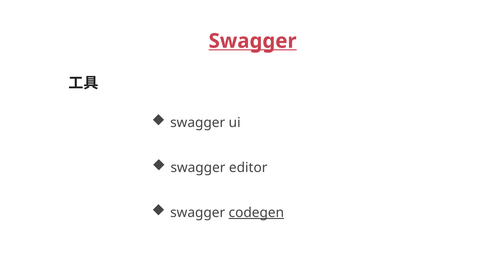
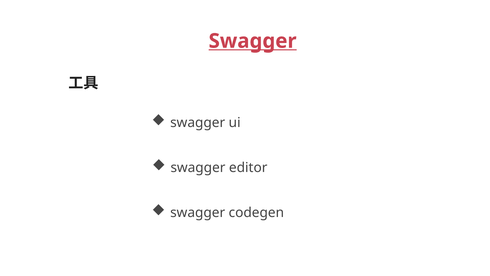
codegen underline: present -> none
